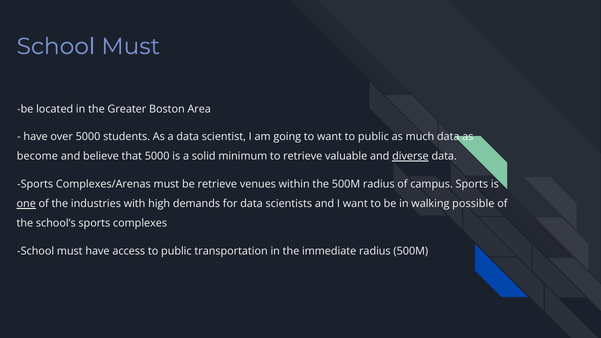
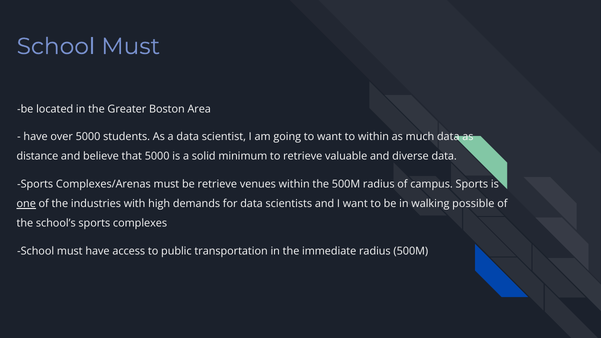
want to public: public -> within
become: become -> distance
diverse underline: present -> none
